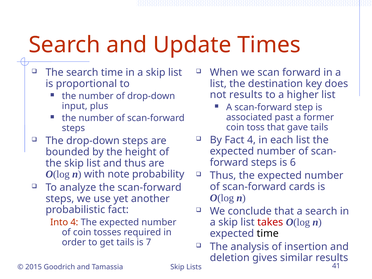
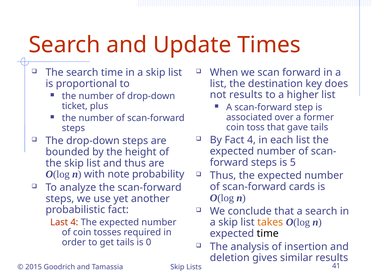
input: input -> ticket
past: past -> over
6: 6 -> 5
takes colour: red -> orange
Into: Into -> Last
7: 7 -> 0
